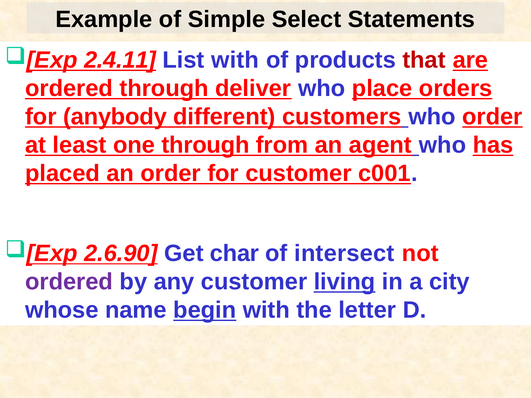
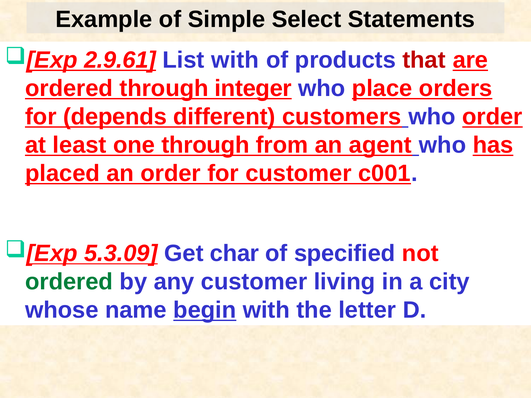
2.4.11: 2.4.11 -> 2.9.61
deliver: deliver -> integer
anybody: anybody -> depends
2.6.90: 2.6.90 -> 5.3.09
intersect: intersect -> specified
ordered at (69, 282) colour: purple -> green
living underline: present -> none
